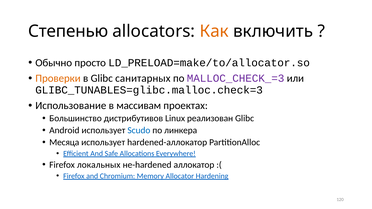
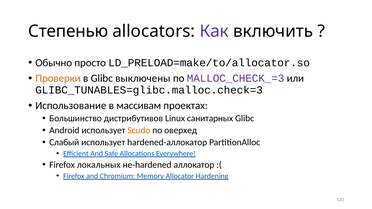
Как colour: orange -> purple
санитарных: санитарных -> выключены
реализован: реализован -> санитарных
Scudo colour: blue -> orange
линкера: линкера -> оверхед
Месяца: Месяца -> Слабый
